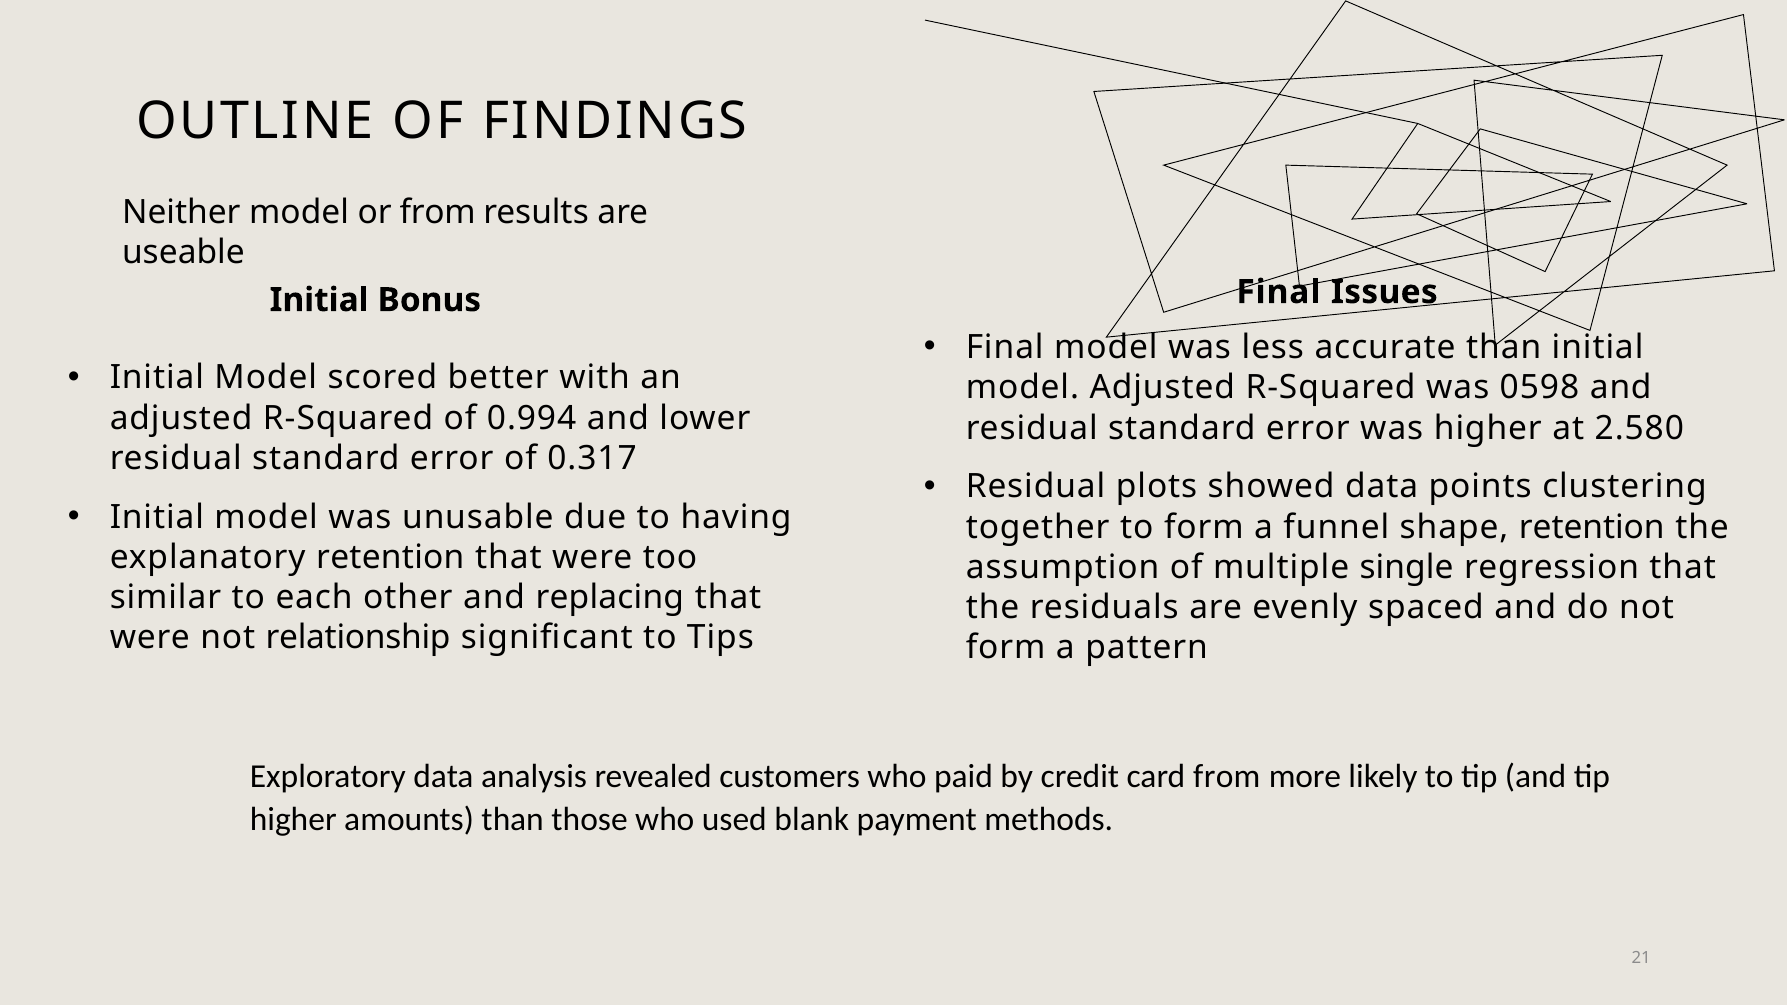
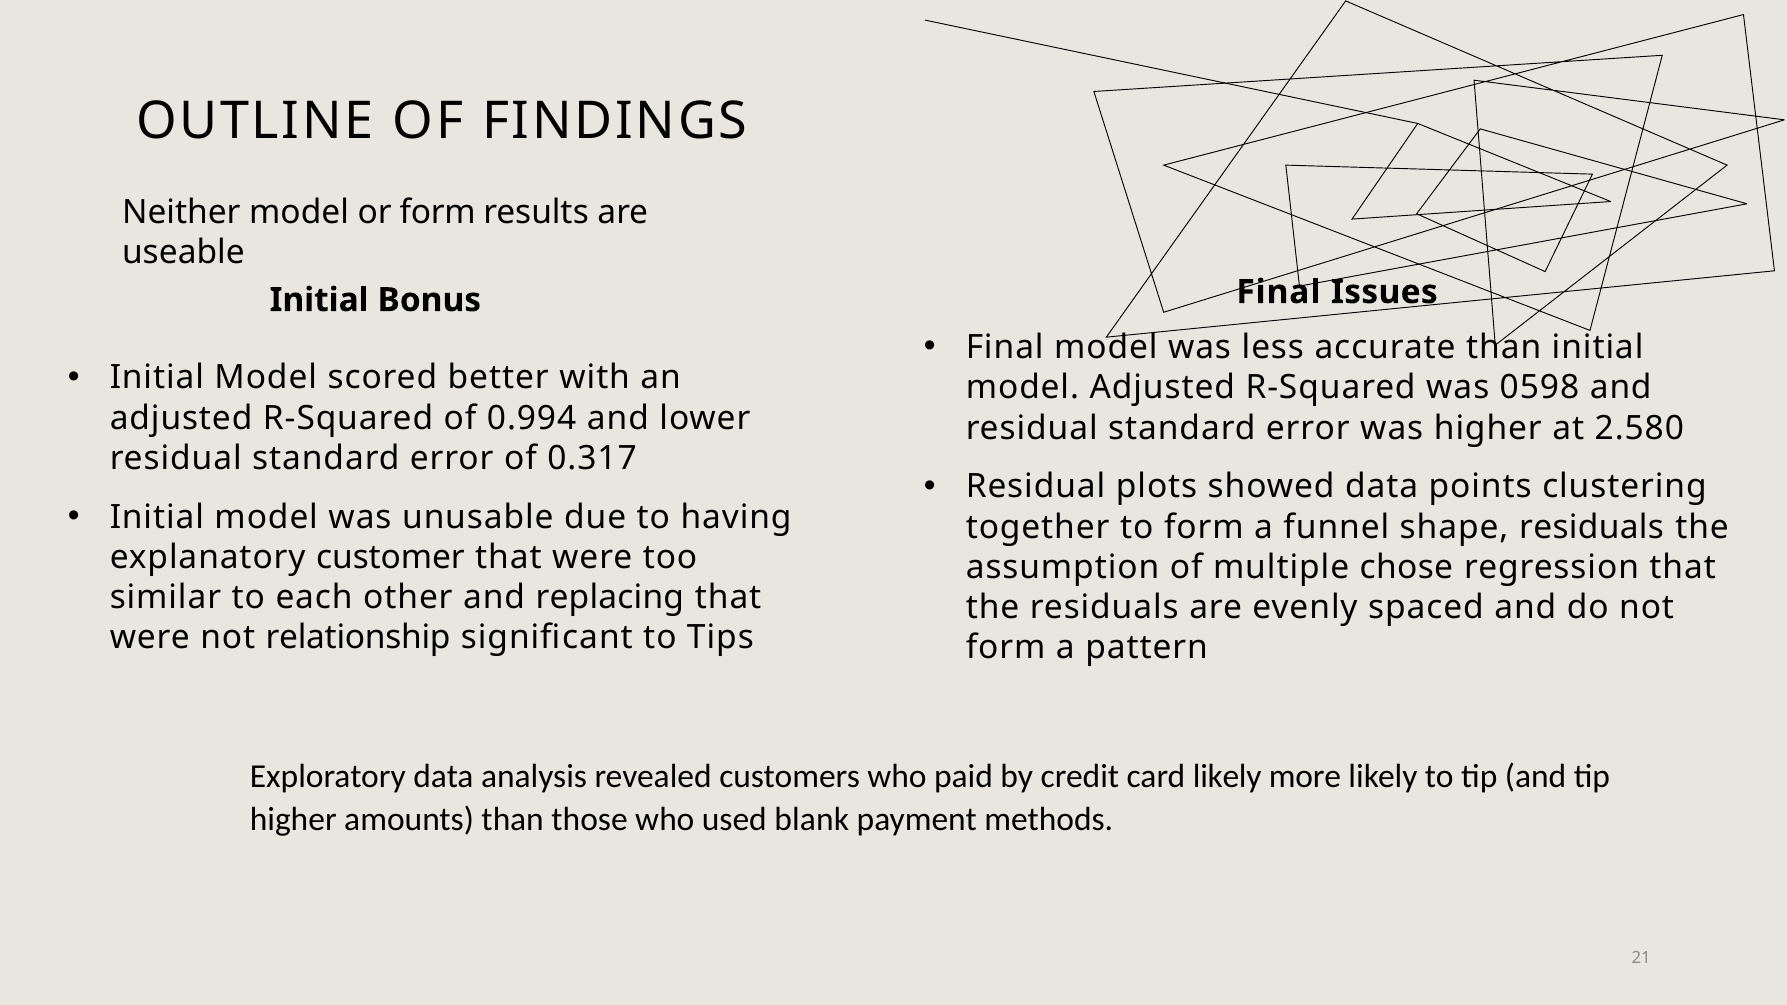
or from: from -> form
shape retention: retention -> residuals
explanatory retention: retention -> customer
single: single -> chose
card from: from -> likely
